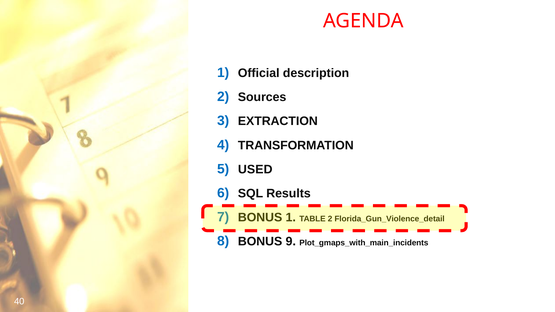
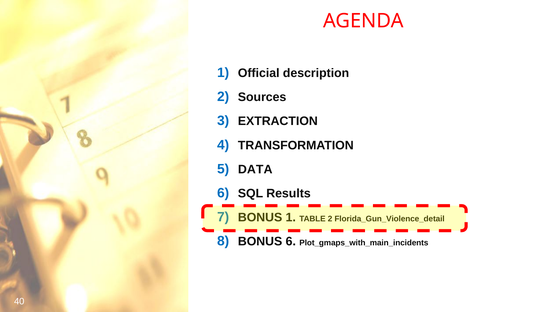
USED: USED -> DATA
BONUS 9: 9 -> 6
